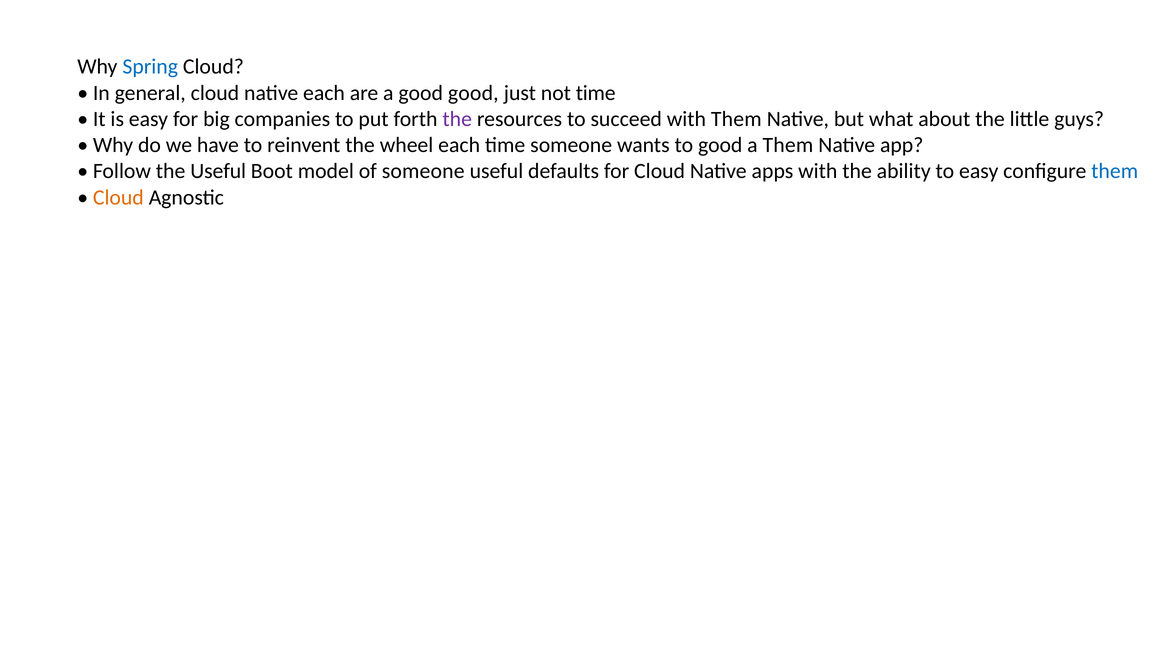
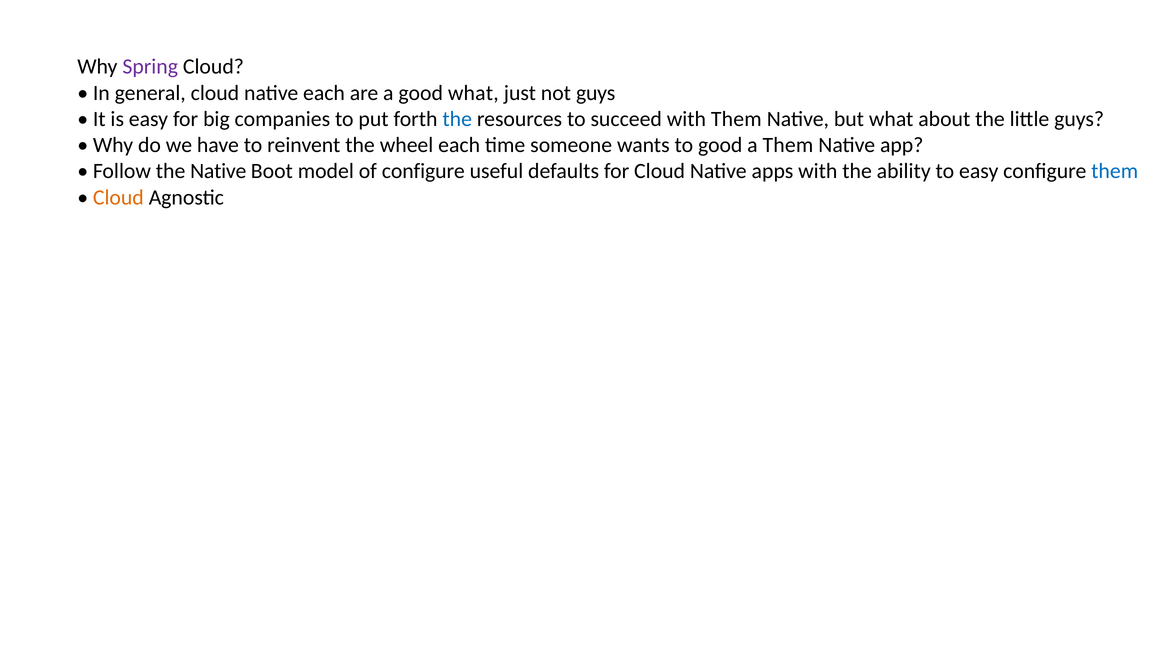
Spring colour: blue -> purple
good good: good -> what
not time: time -> guys
the at (457, 119) colour: purple -> blue
the Useful: Useful -> Native
of someone: someone -> configure
